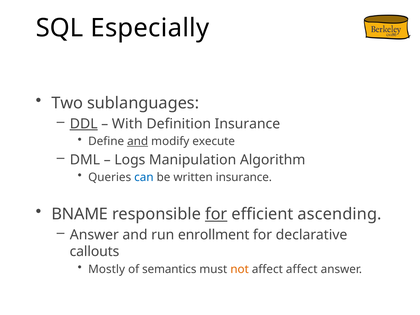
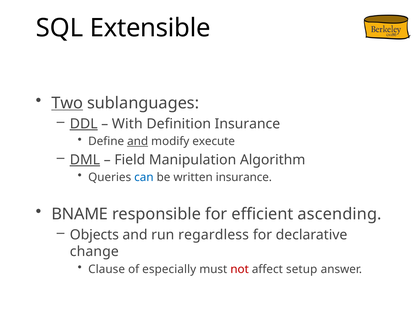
Especially: Especially -> Extensible
Two underline: none -> present
DML underline: none -> present
Logs: Logs -> Field
for at (216, 214) underline: present -> none
Answer at (94, 235): Answer -> Objects
enrollment: enrollment -> regardless
callouts: callouts -> change
Mostly: Mostly -> Clause
semantics: semantics -> especially
not colour: orange -> red
affect affect: affect -> setup
